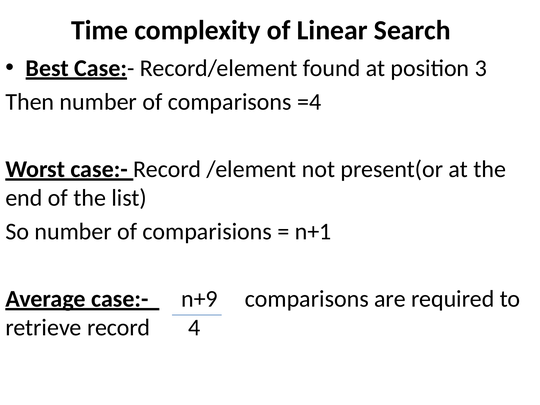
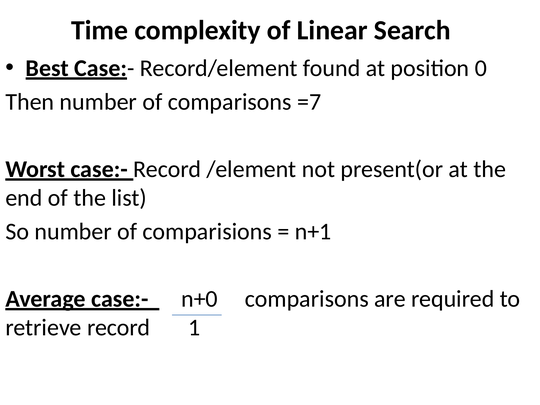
3: 3 -> 0
=4: =4 -> =7
n+9: n+9 -> n+0
4: 4 -> 1
